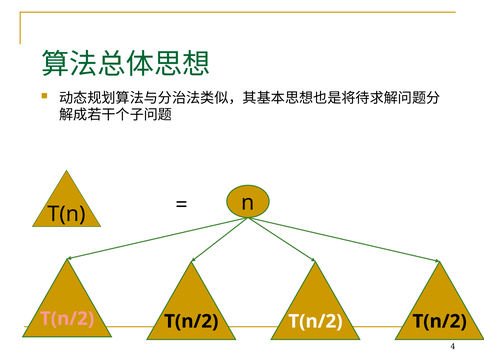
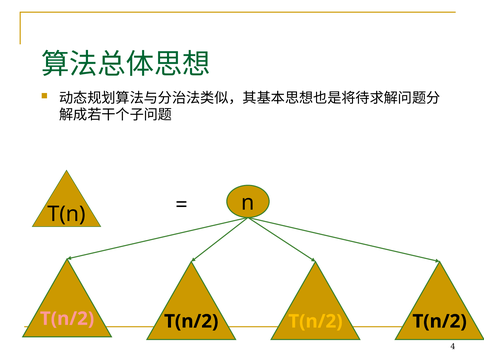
T(n/2 at (315, 321) colour: white -> yellow
